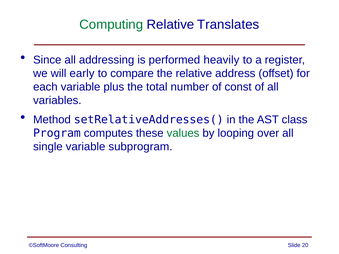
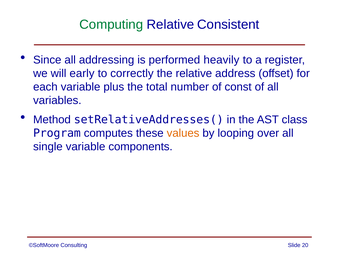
Translates: Translates -> Consistent
compare: compare -> correctly
values colour: green -> orange
subprogram: subprogram -> components
